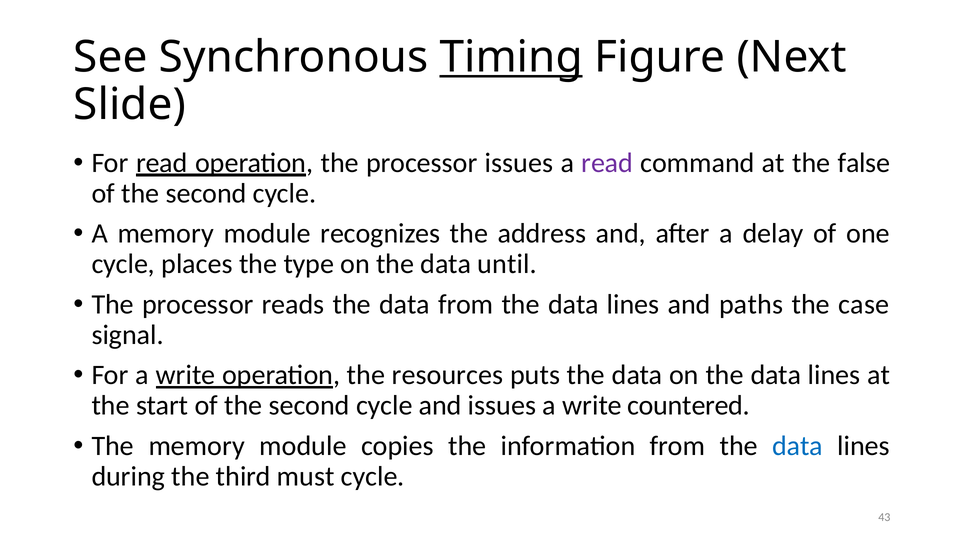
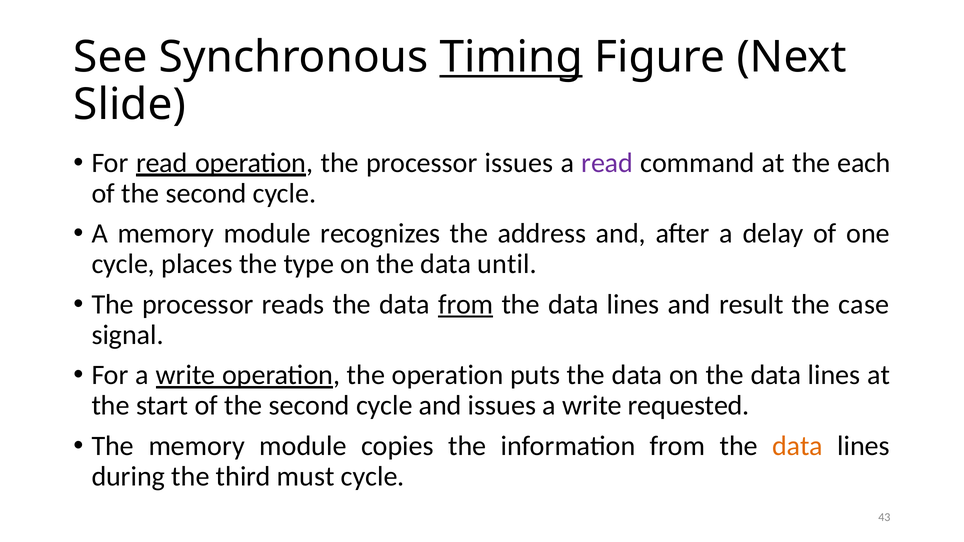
false: false -> each
from at (466, 305) underline: none -> present
paths: paths -> result
the resources: resources -> operation
countered: countered -> requested
data at (798, 446) colour: blue -> orange
